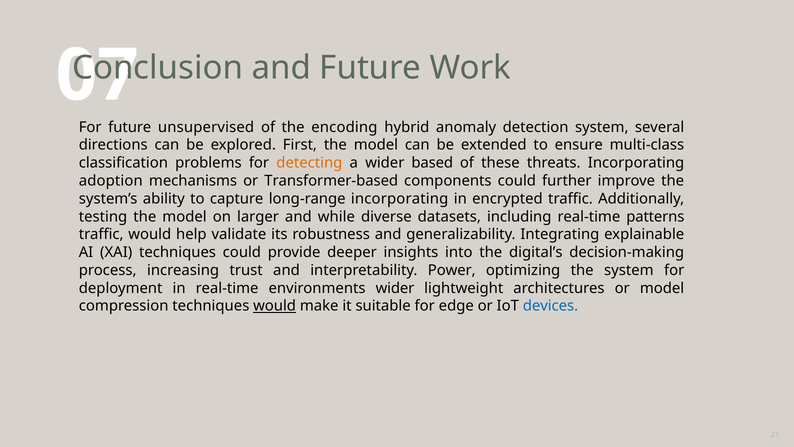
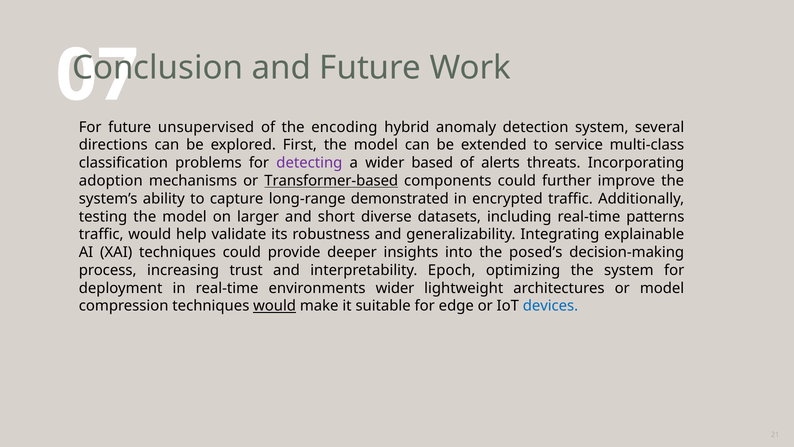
ensure: ensure -> service
detecting colour: orange -> purple
these: these -> alerts
Transformer-based underline: none -> present
long-range incorporating: incorporating -> demonstrated
while: while -> short
digital’s: digital’s -> posed’s
Power: Power -> Epoch
